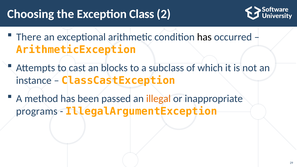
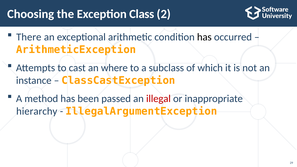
blocks: blocks -> where
illegal colour: orange -> red
programs: programs -> hierarchy
